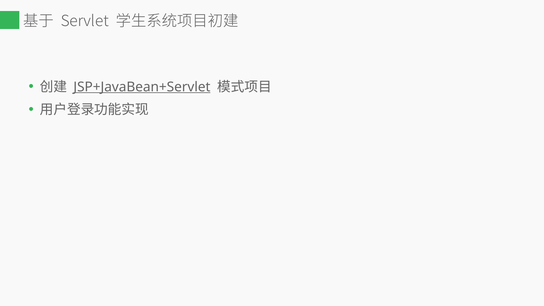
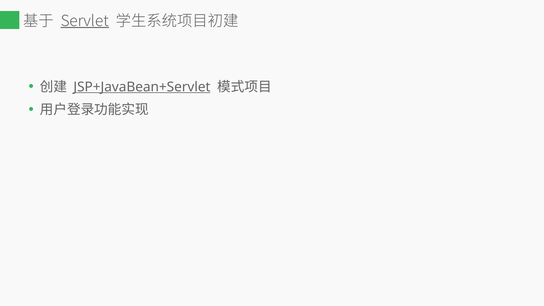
Servlet underline: none -> present
